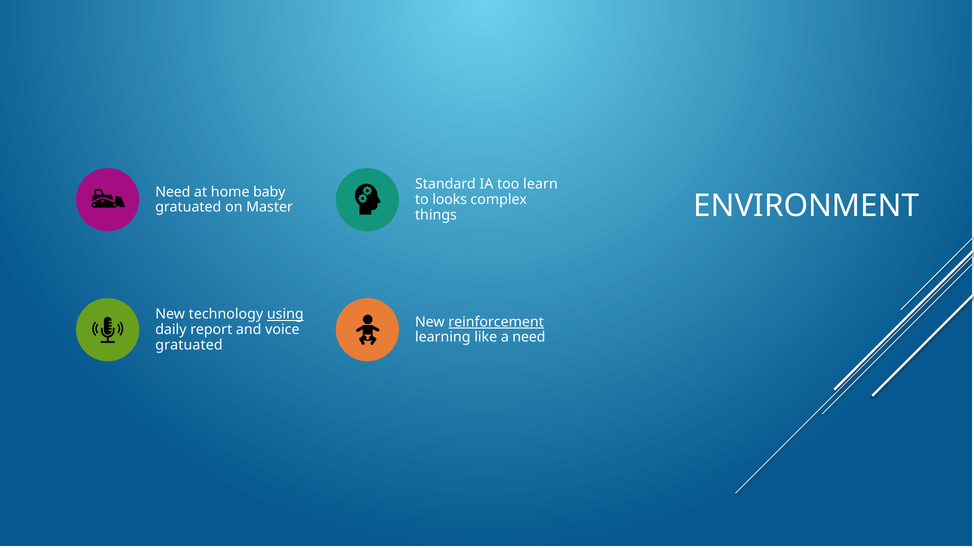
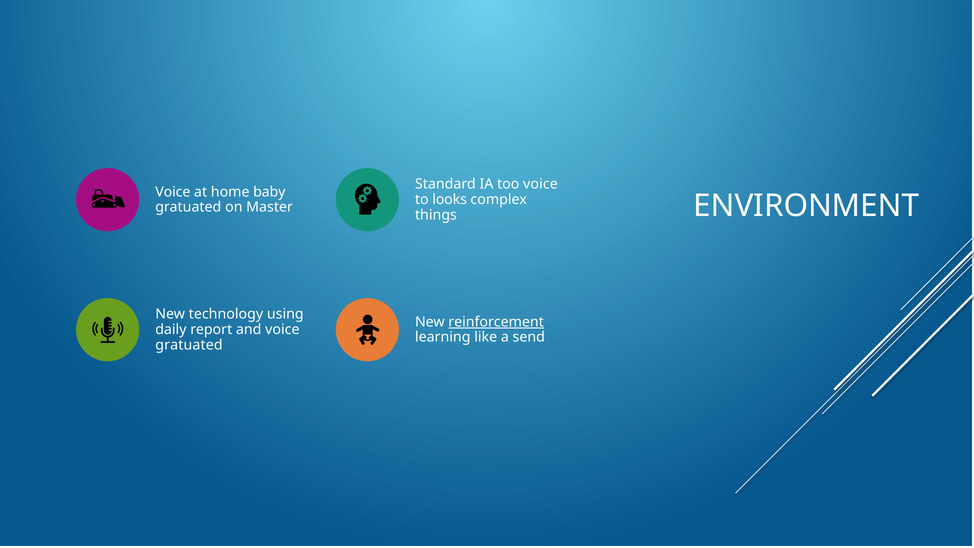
too learn: learn -> voice
Need at (173, 192): Need -> Voice
using underline: present -> none
a need: need -> send
